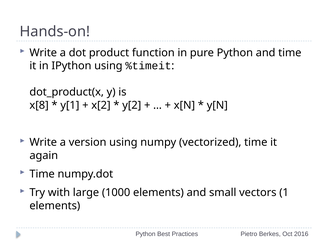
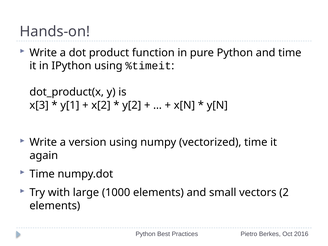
x[8: x[8 -> x[3
1: 1 -> 2
